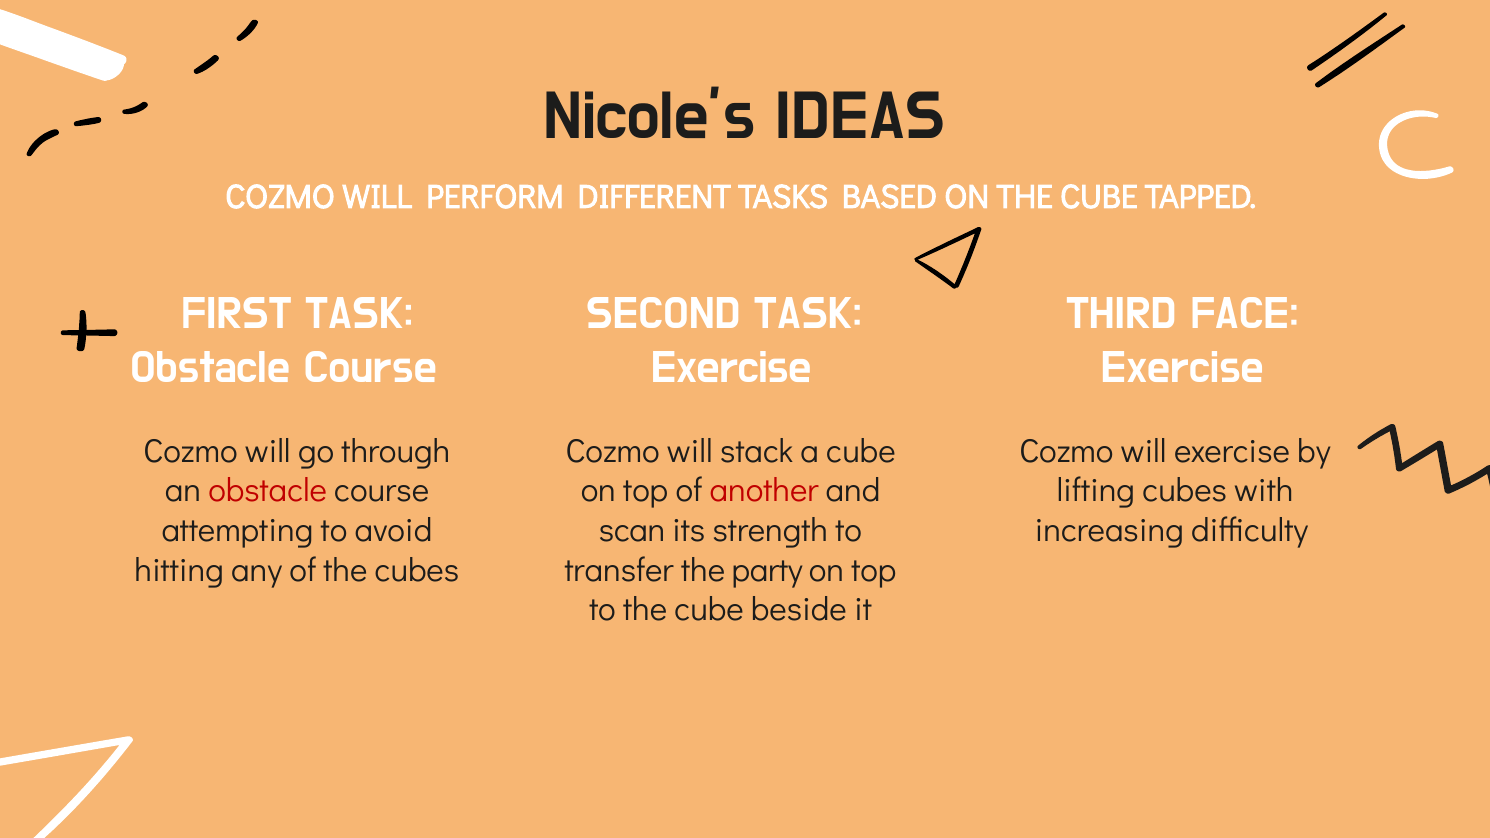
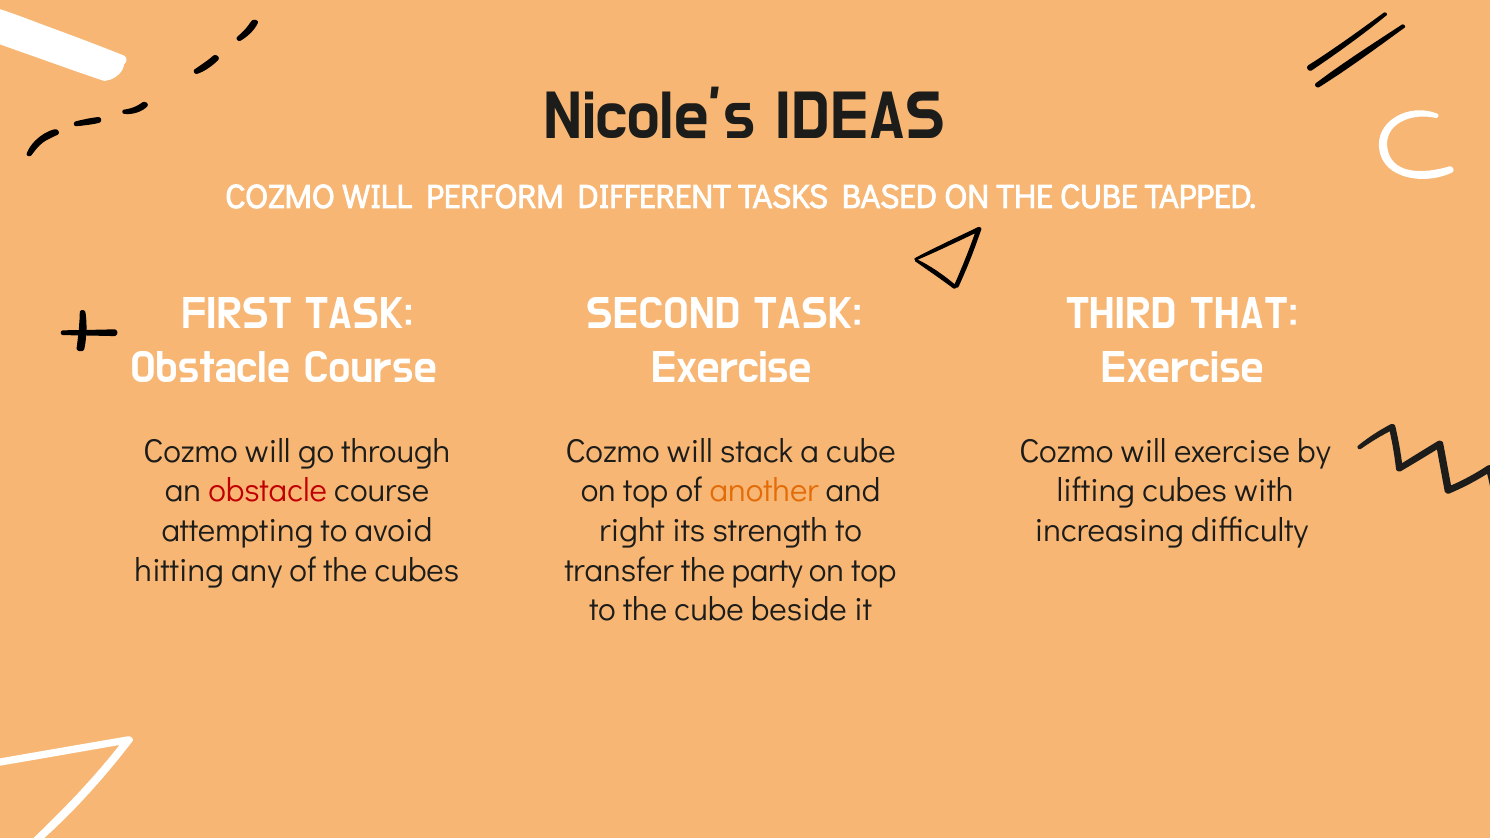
FACE: FACE -> THAT
another colour: red -> orange
scan: scan -> right
